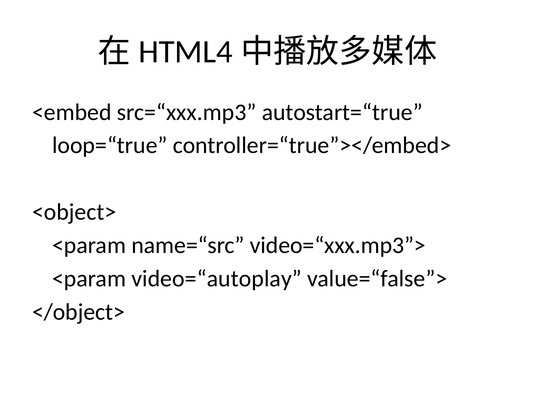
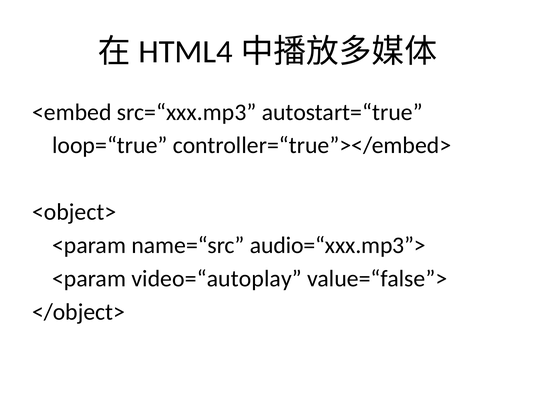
video=“xxx.mp3”>: video=“xxx.mp3”> -> audio=“xxx.mp3”>
